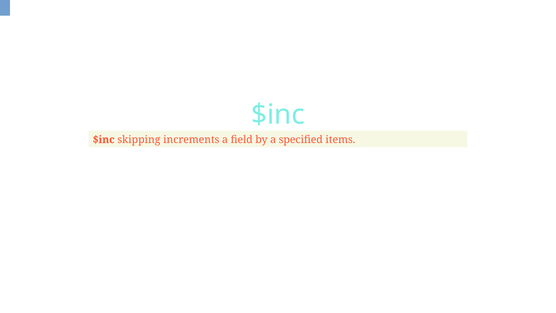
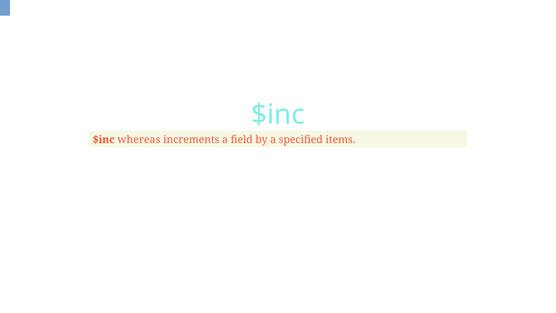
skipping: skipping -> whereas
